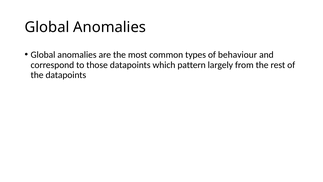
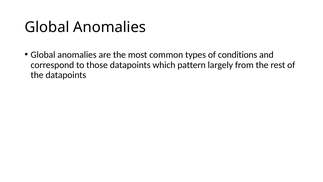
behaviour: behaviour -> conditions
